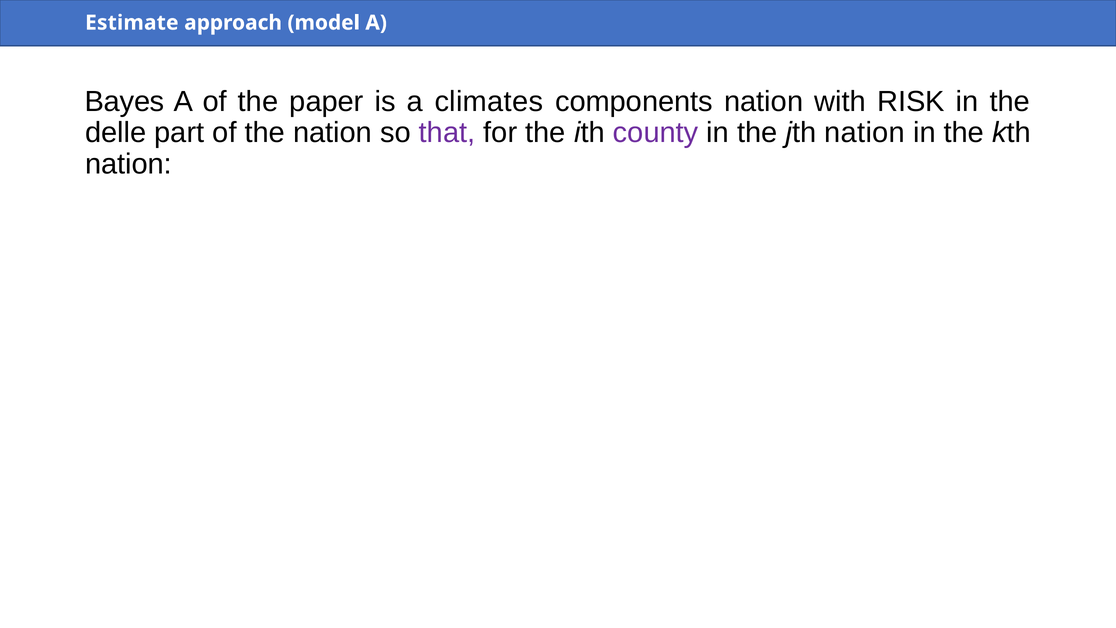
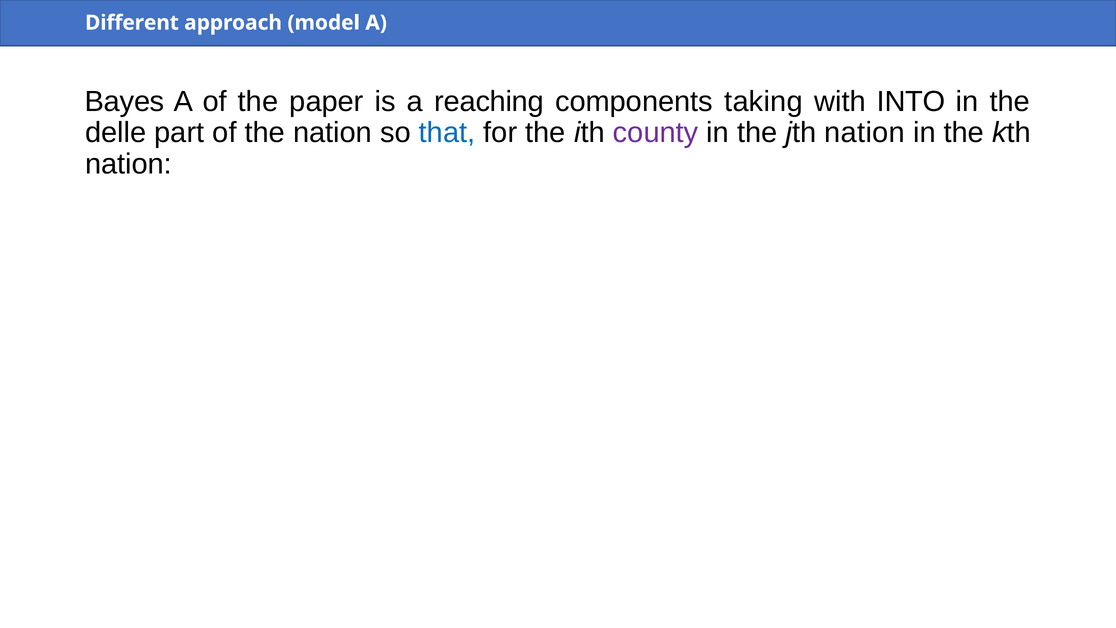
Estimate: Estimate -> Different
climates: climates -> reaching
components nation: nation -> taking
RISK: RISK -> INTO
that colour: purple -> blue
